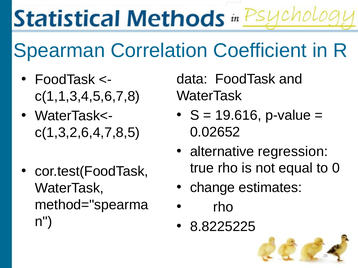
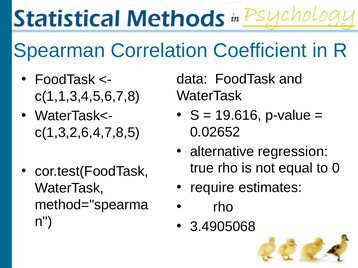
change: change -> require
8.8225225: 8.8225225 -> 3.4905068
